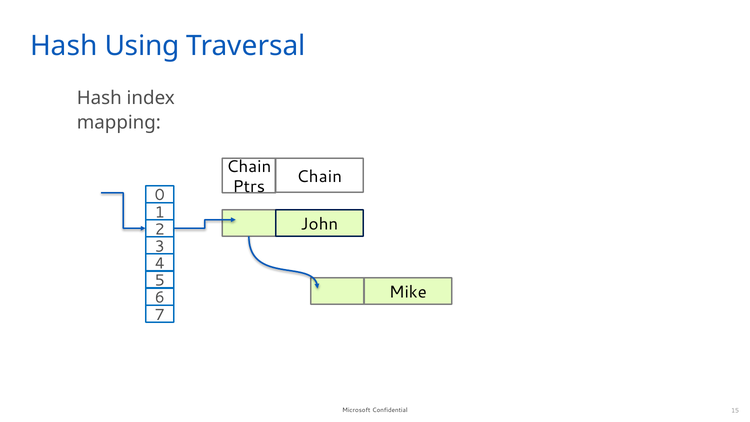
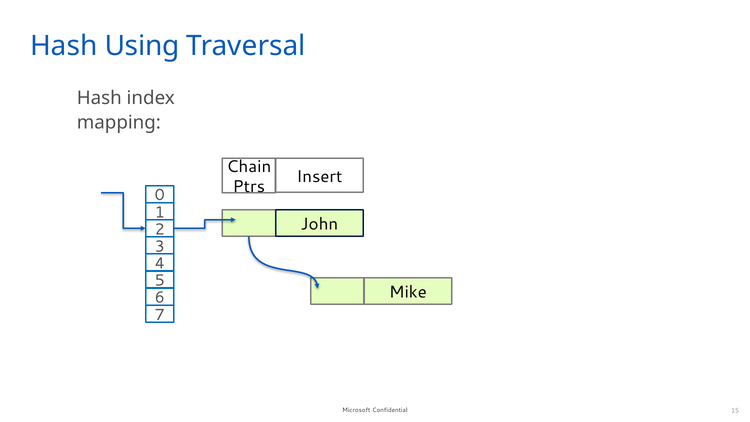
Chain at (319, 176): Chain -> Insert
